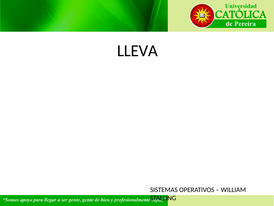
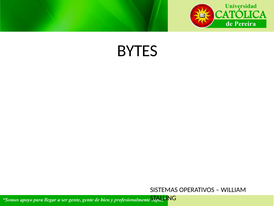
LLEVA: LLEVA -> BYTES
